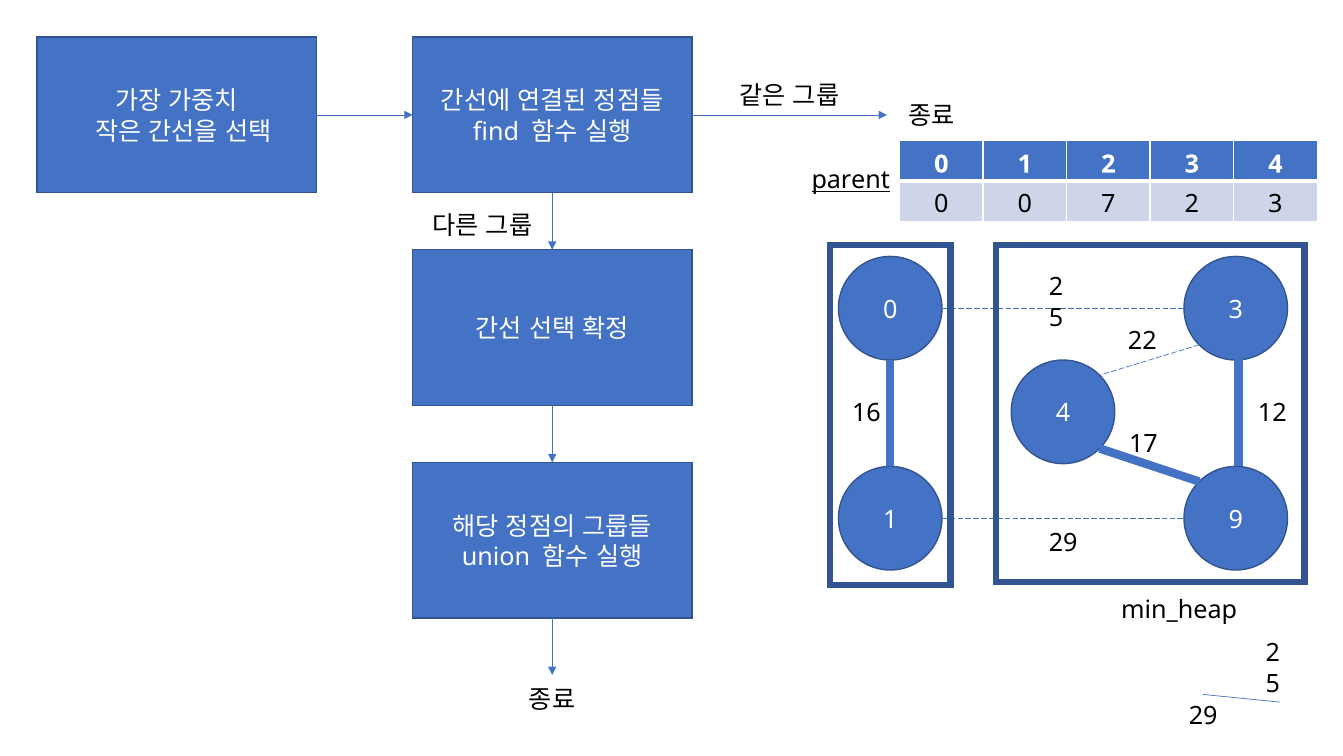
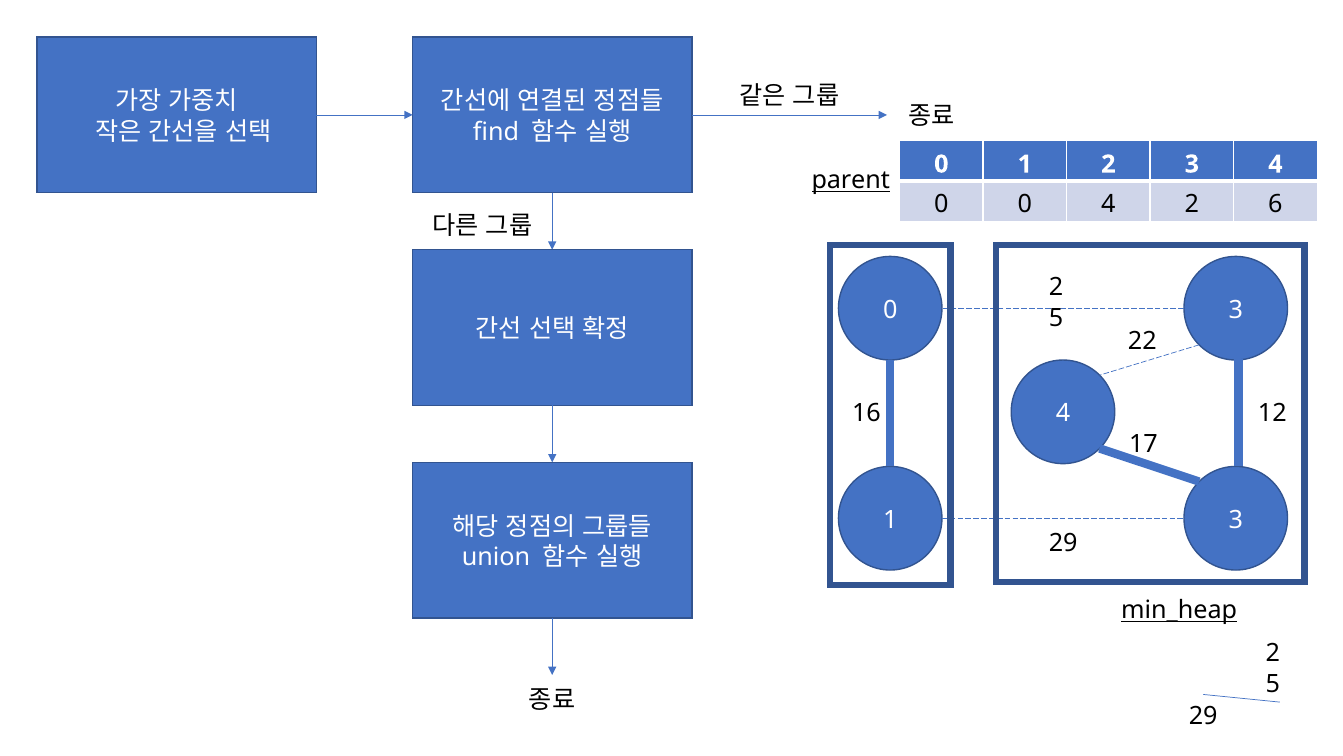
0 7: 7 -> 4
3 at (1275, 204): 3 -> 6
1 9: 9 -> 3
min_heap underline: none -> present
